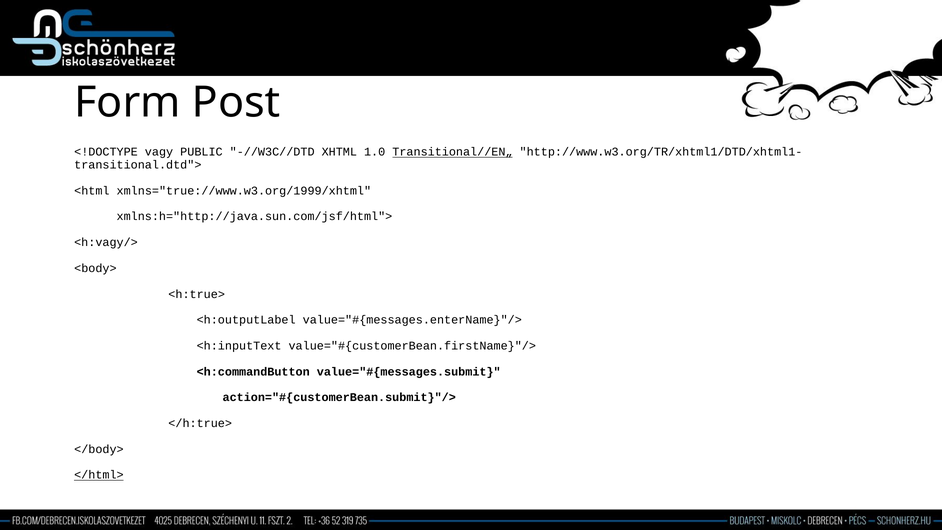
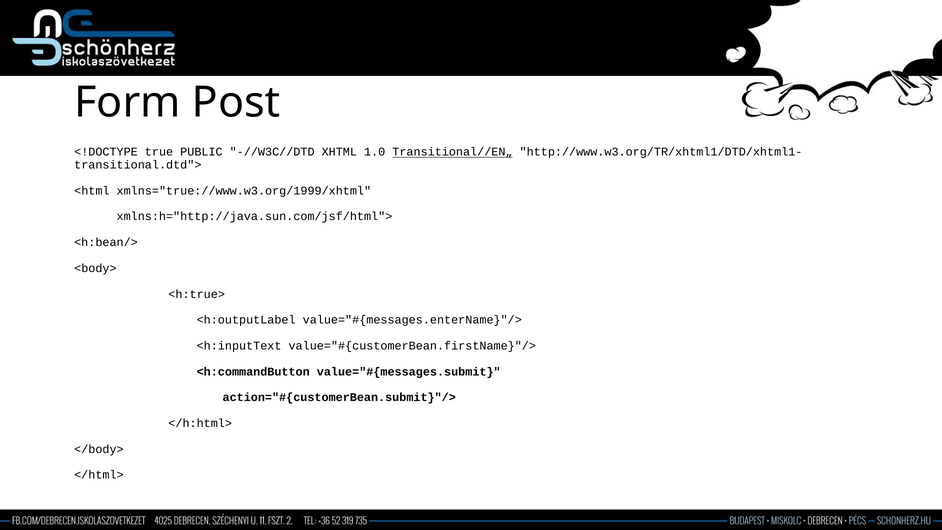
vagy: vagy -> true
<h:vagy/>: <h:vagy/> -> <h:bean/>
</h:true>: </h:true> -> </h:html>
</html> underline: present -> none
